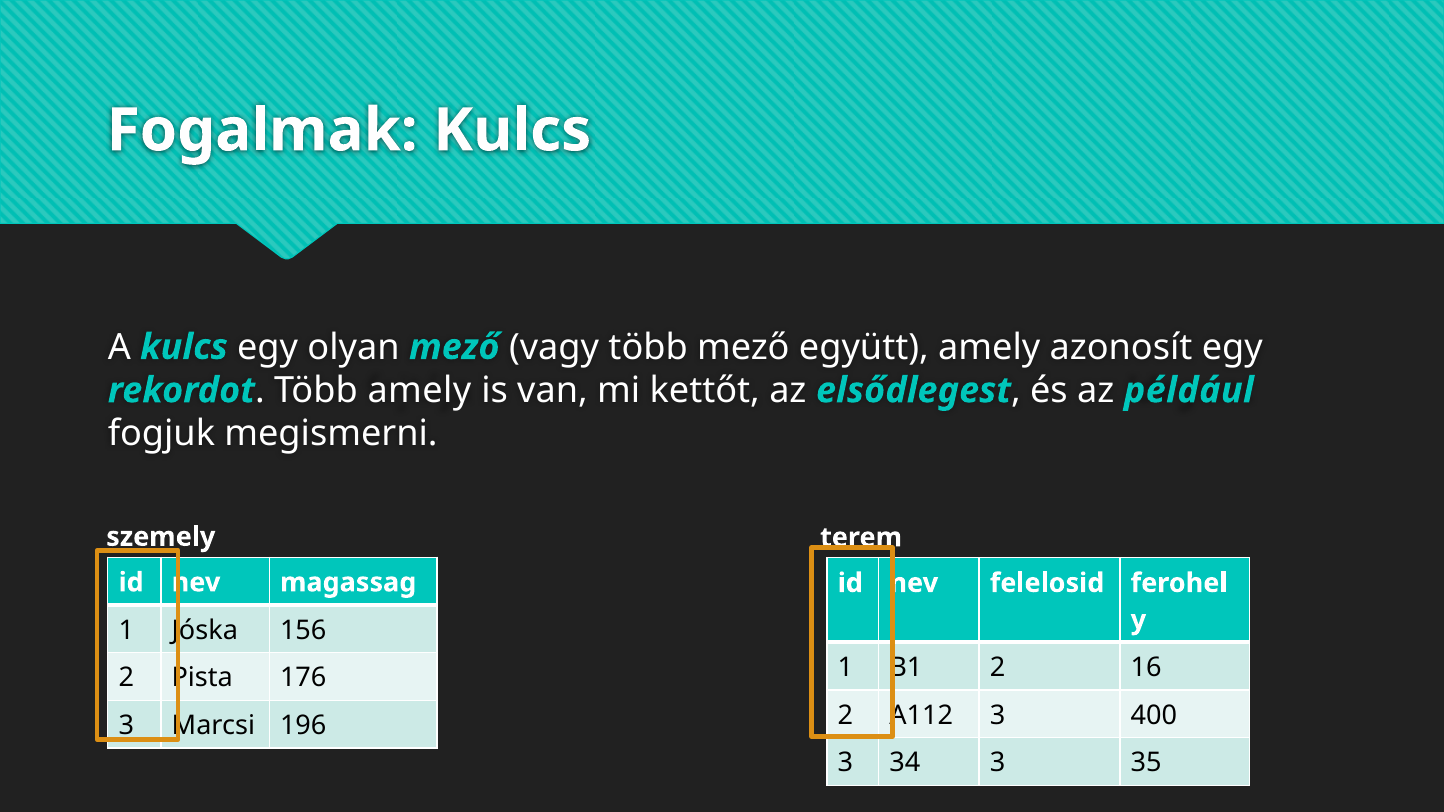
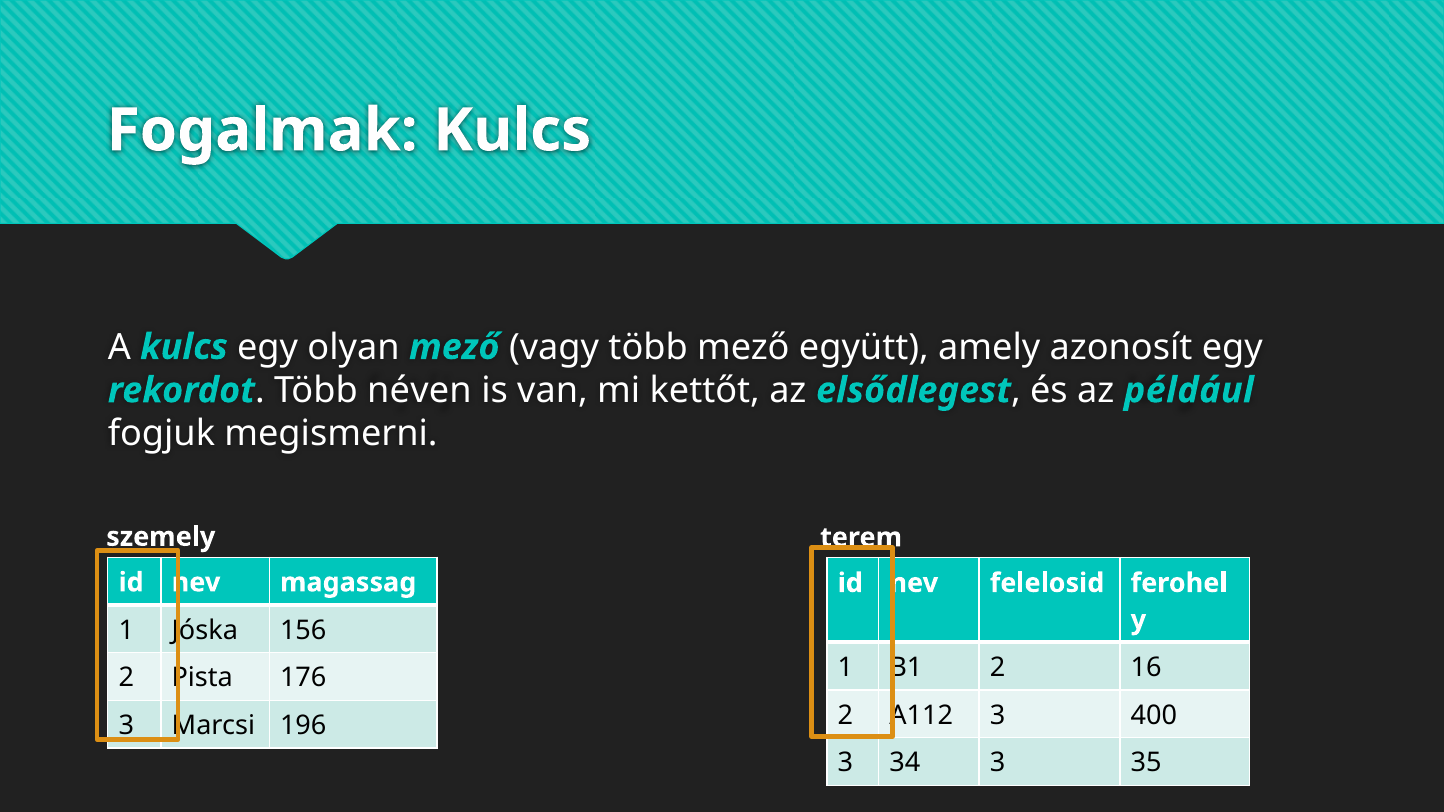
Több amely: amely -> néven
